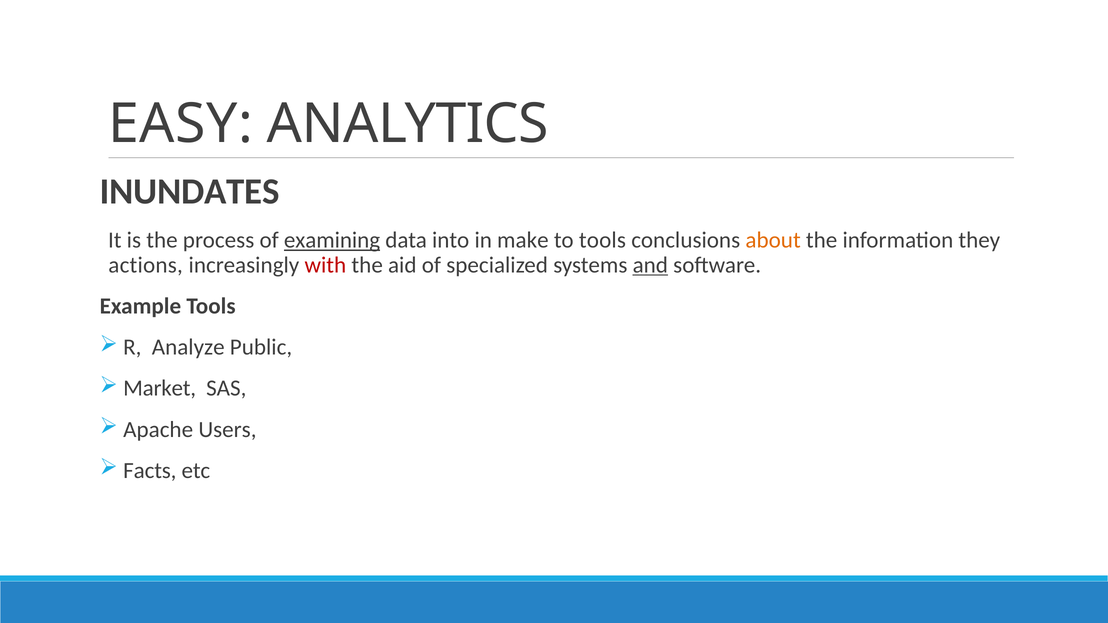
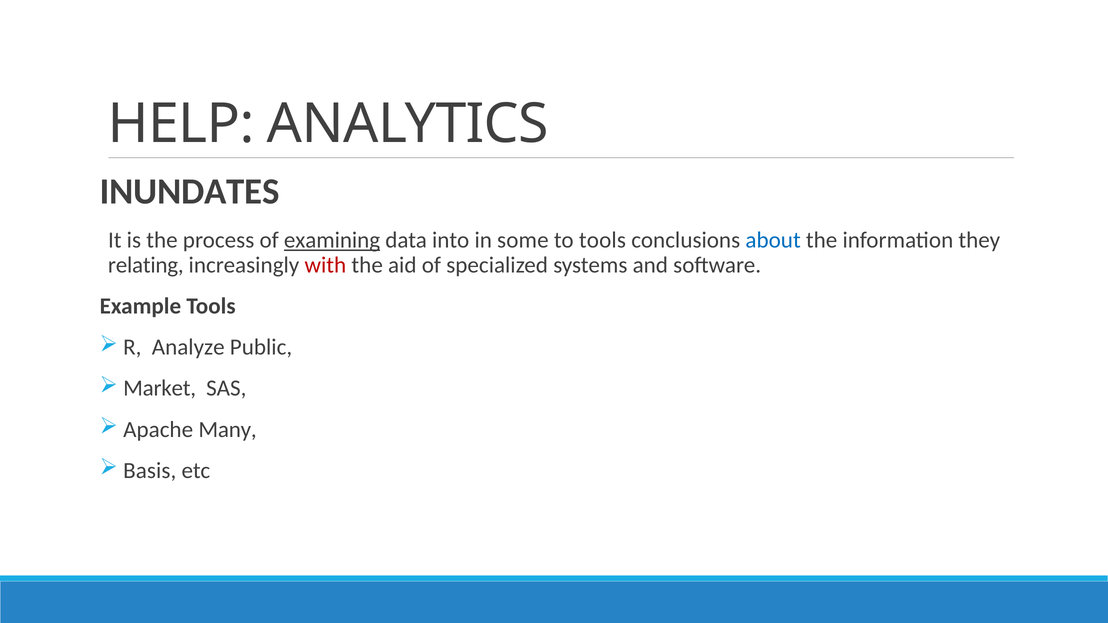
EASY: EASY -> HELP
make: make -> some
about colour: orange -> blue
actions: actions -> relating
and underline: present -> none
Users: Users -> Many
Facts: Facts -> Basis
